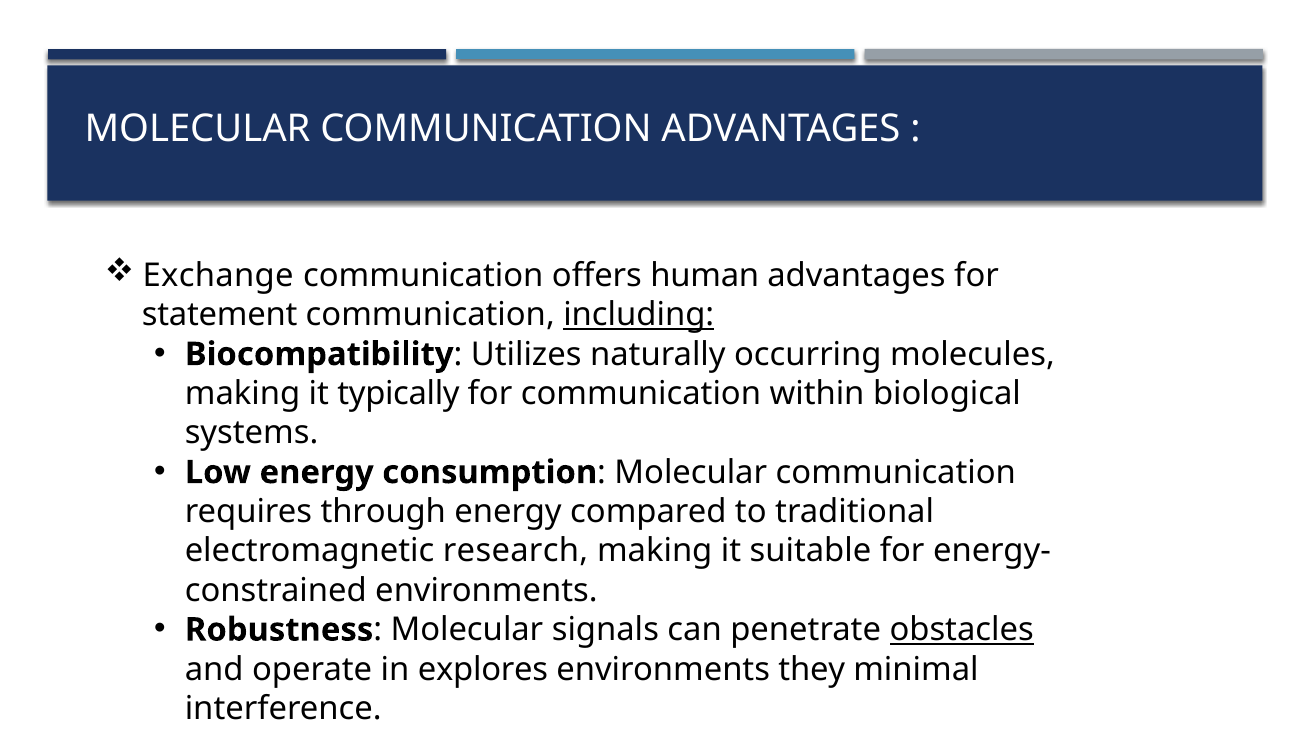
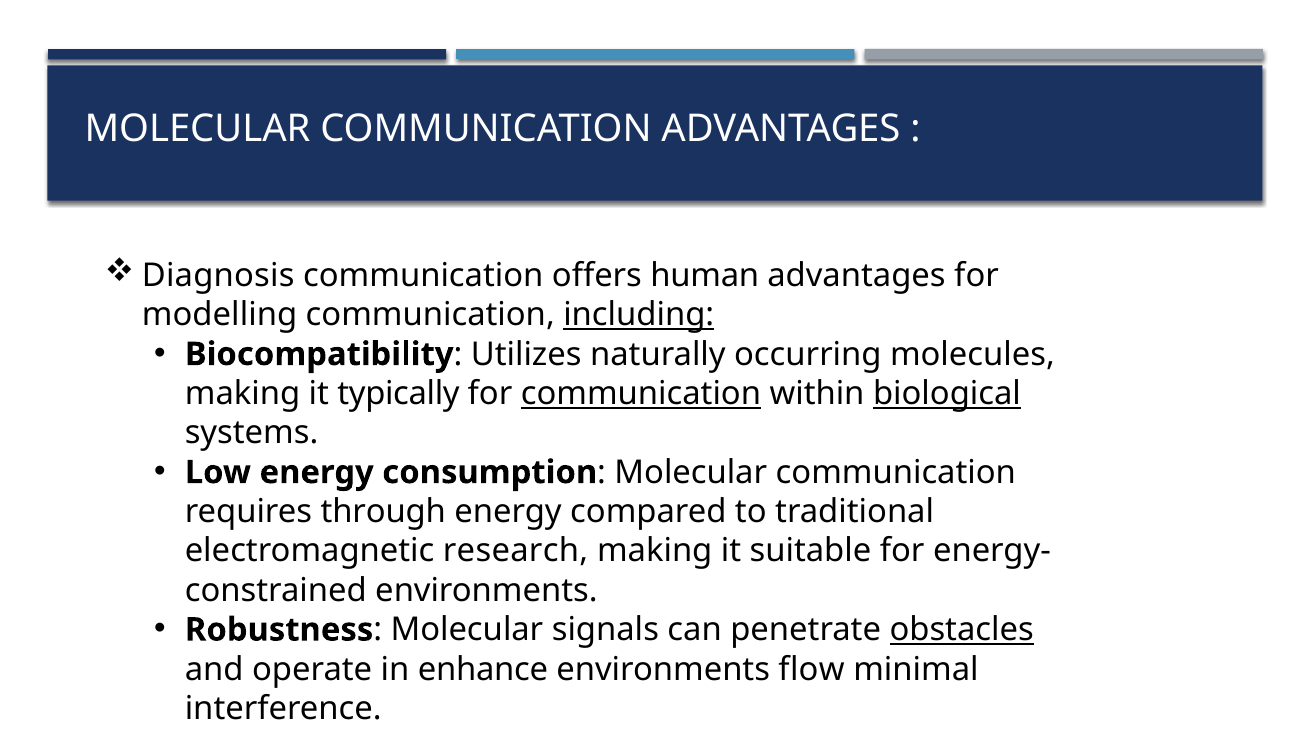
Exchange: Exchange -> Diagnosis
statement: statement -> modelling
communication at (641, 393) underline: none -> present
biological underline: none -> present
explores: explores -> enhance
they: they -> flow
